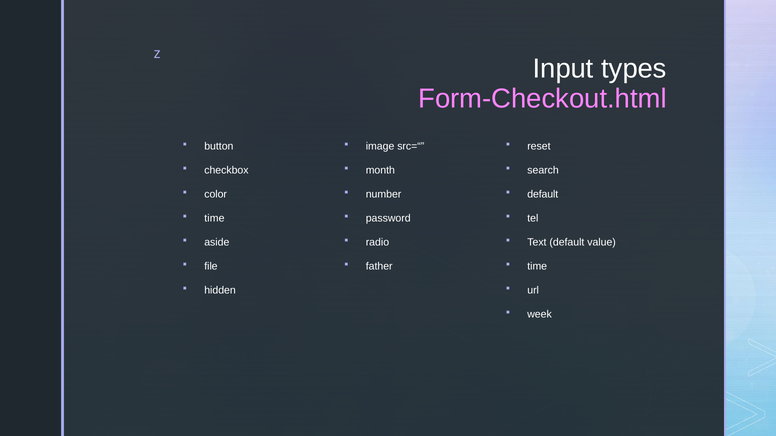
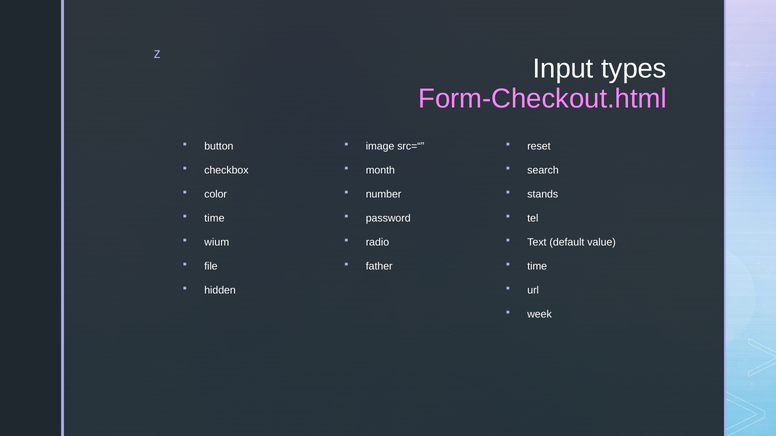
default at (543, 194): default -> stands
aside: aside -> wium
